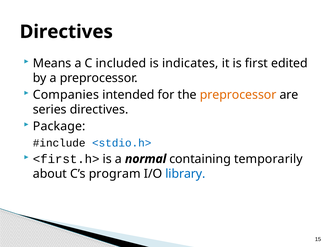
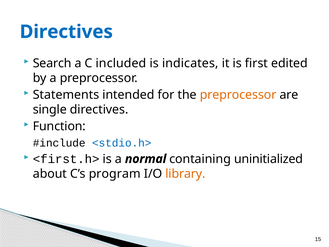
Directives at (66, 32) colour: black -> blue
Means: Means -> Search
Companies: Companies -> Statements
series: series -> single
Package: Package -> Function
temporarily: temporarily -> uninitialized
library colour: blue -> orange
